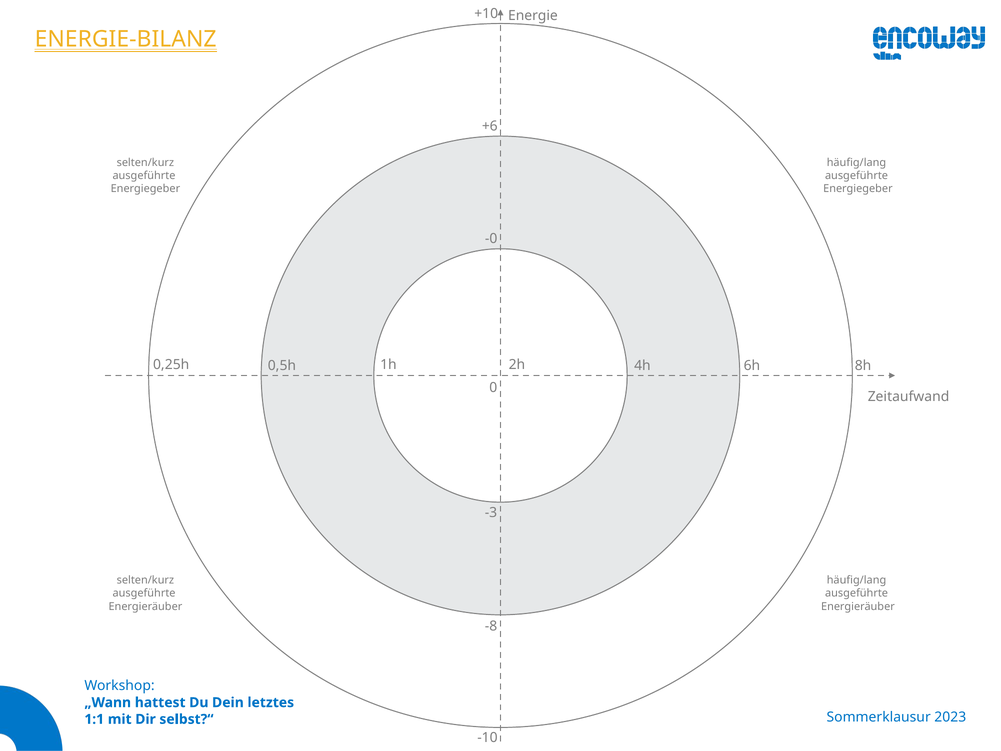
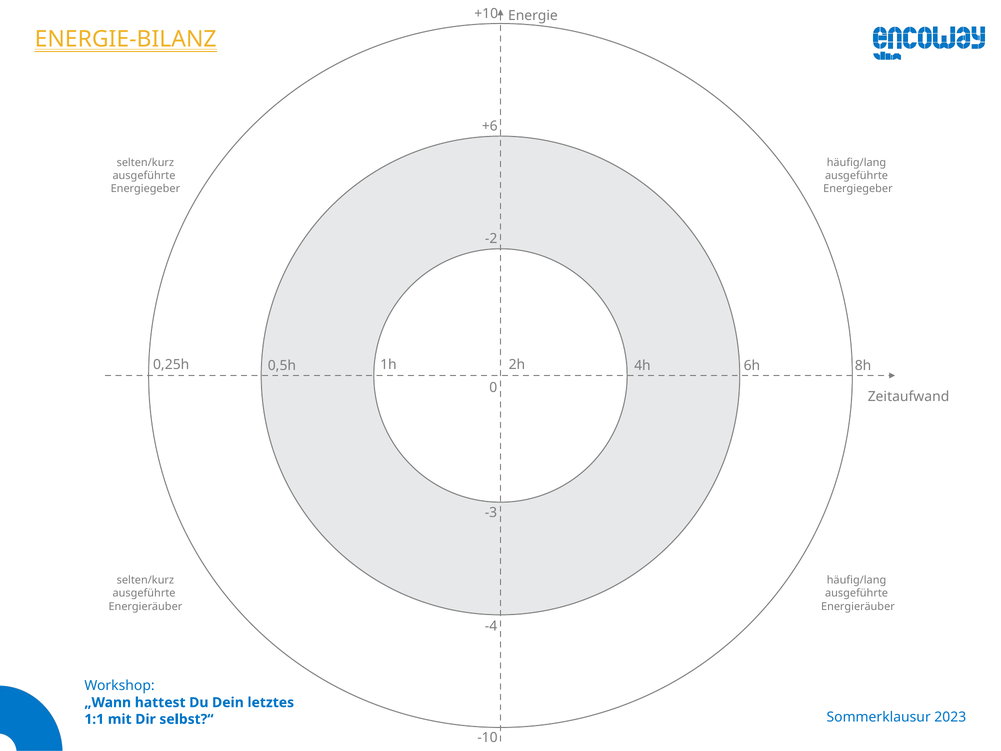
-0: -0 -> -2
-8: -8 -> -4
